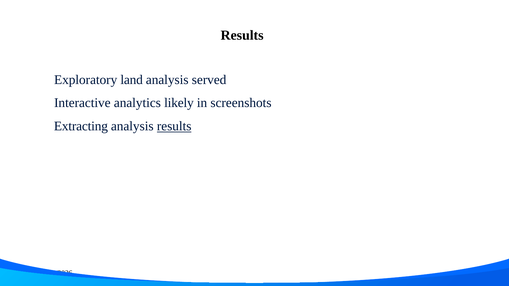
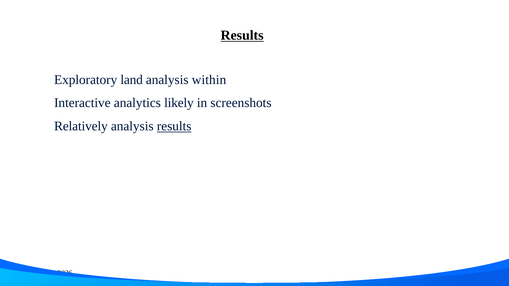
Results at (242, 35) underline: none -> present
served: served -> within
Extracting: Extracting -> Relatively
